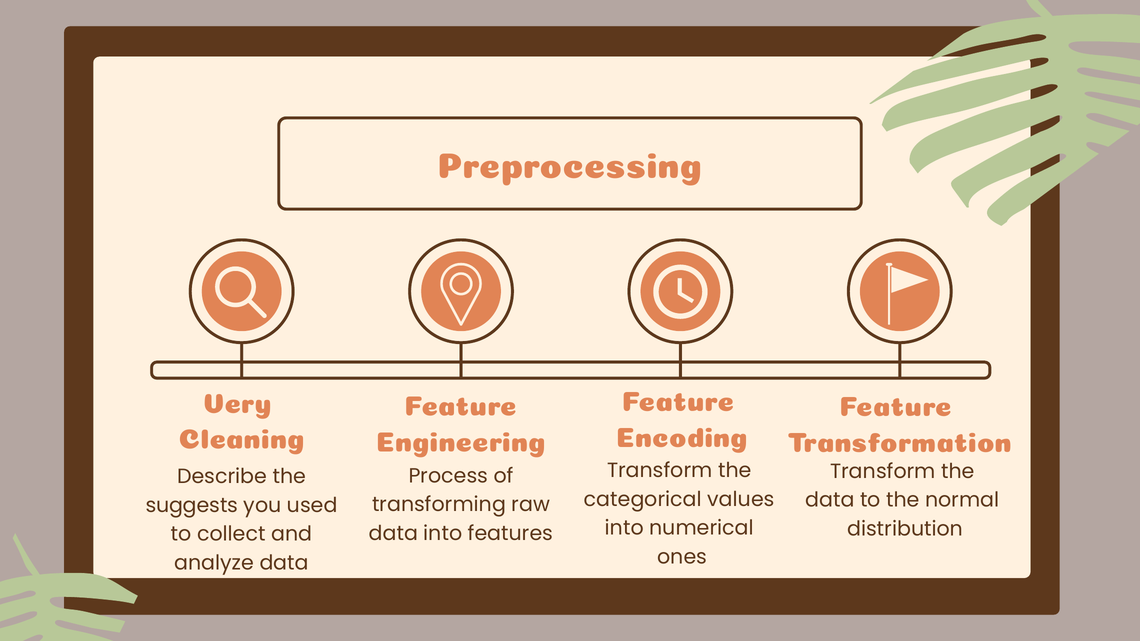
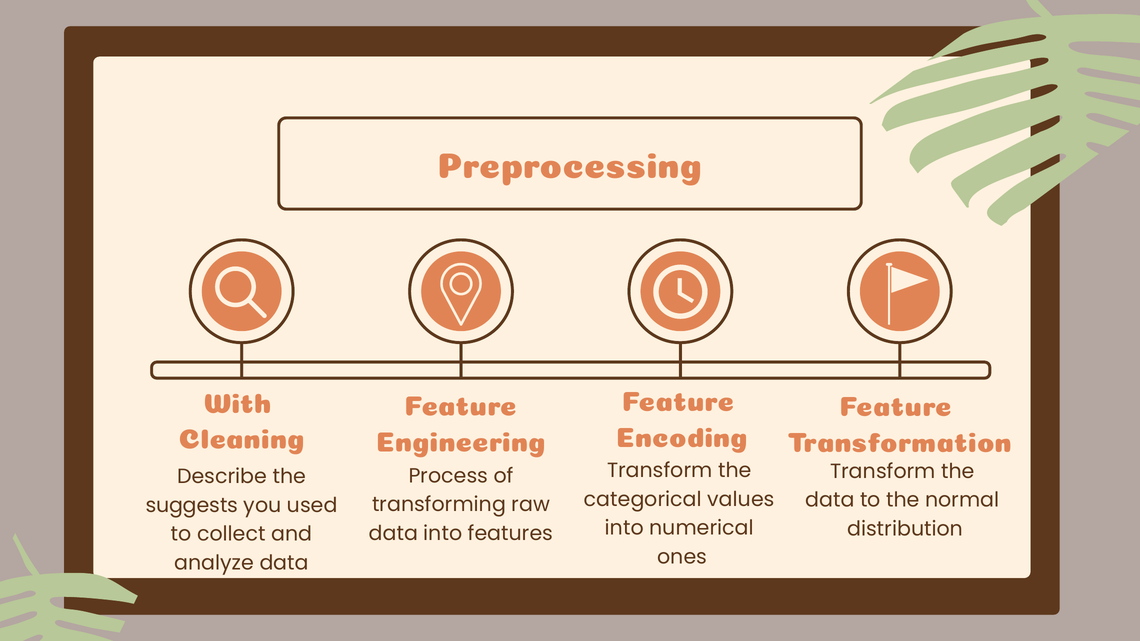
Very: Very -> With
